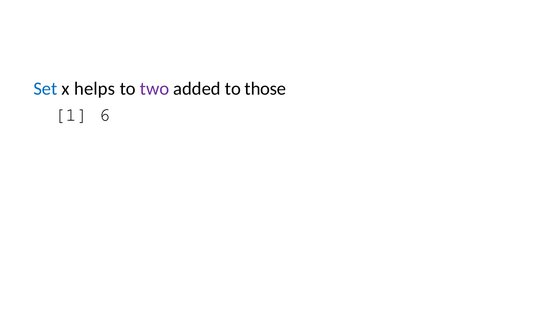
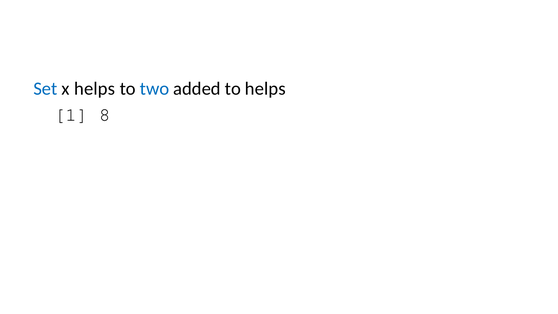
two colour: purple -> blue
to those: those -> helps
6: 6 -> 8
